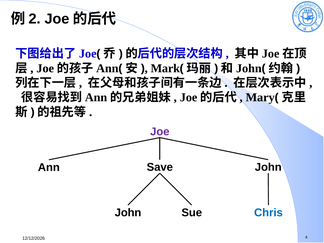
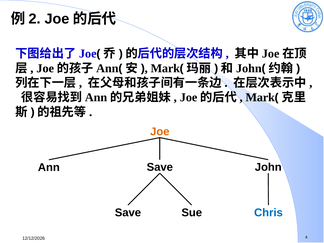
Mary at (260, 97): Mary -> Mark
Joe at (160, 132) colour: purple -> orange
John at (128, 213): John -> Save
